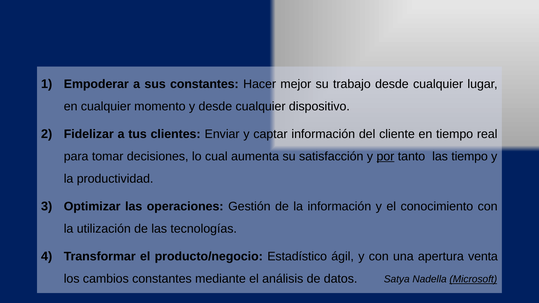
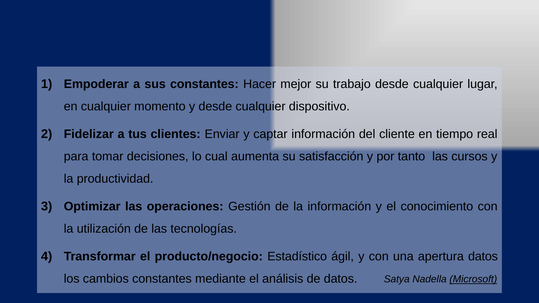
por underline: present -> none
las tiempo: tiempo -> cursos
apertura venta: venta -> datos
